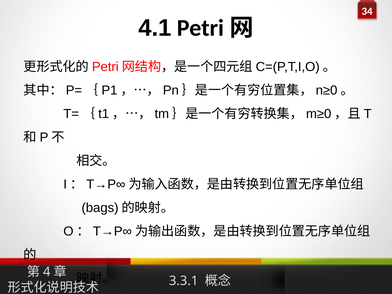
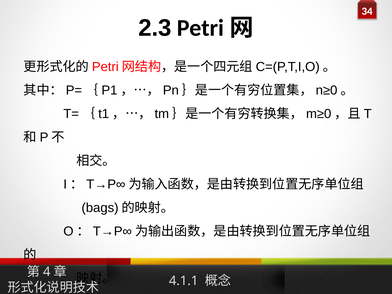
4.1: 4.1 -> 2.3
3.3.1: 3.3.1 -> 4.1.1
